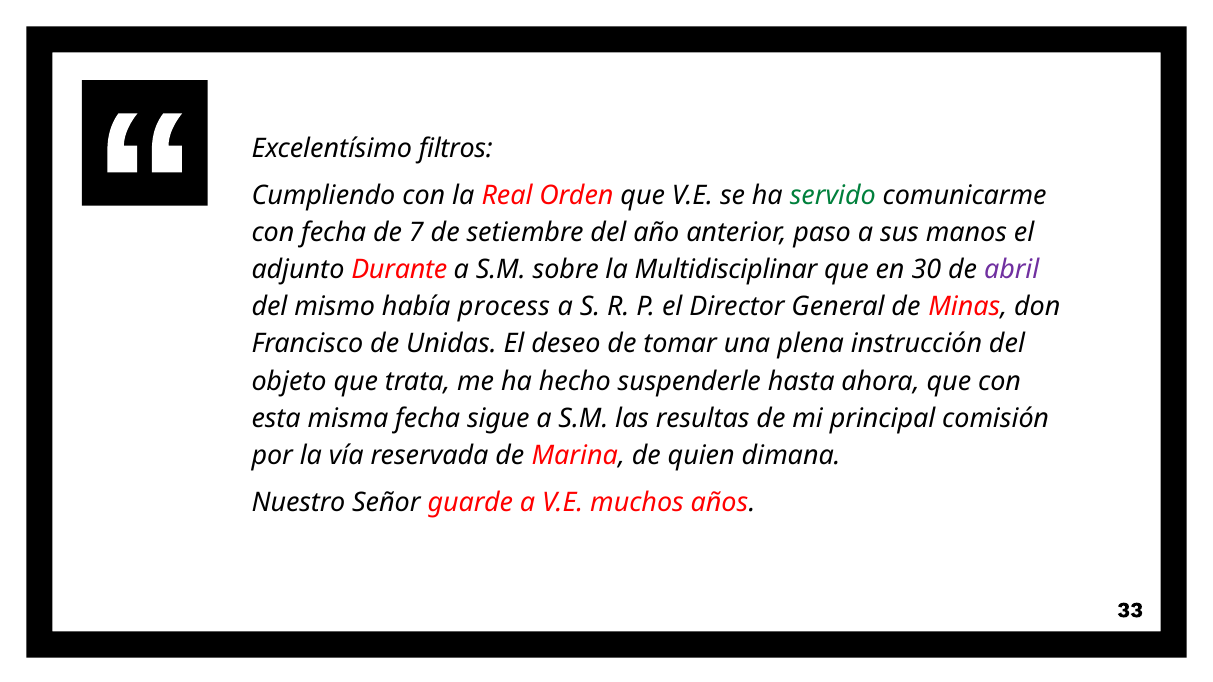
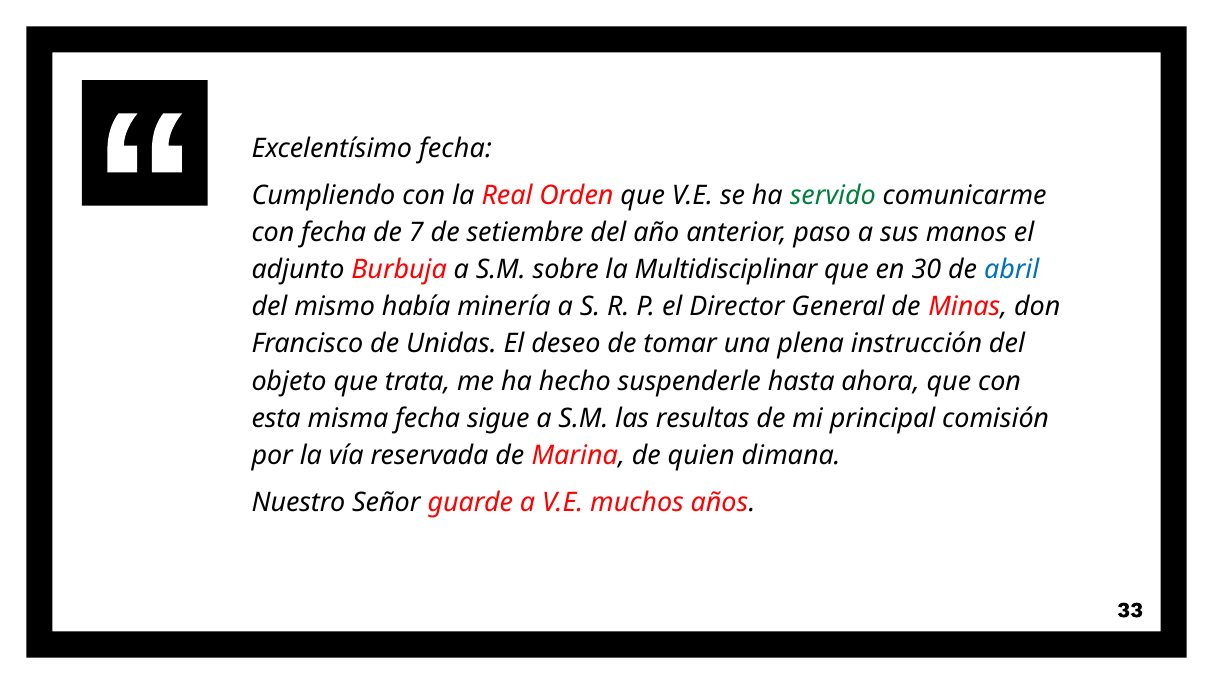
Excelentísimo filtros: filtros -> fecha
Durante: Durante -> Burbuja
abril colour: purple -> blue
process: process -> minería
